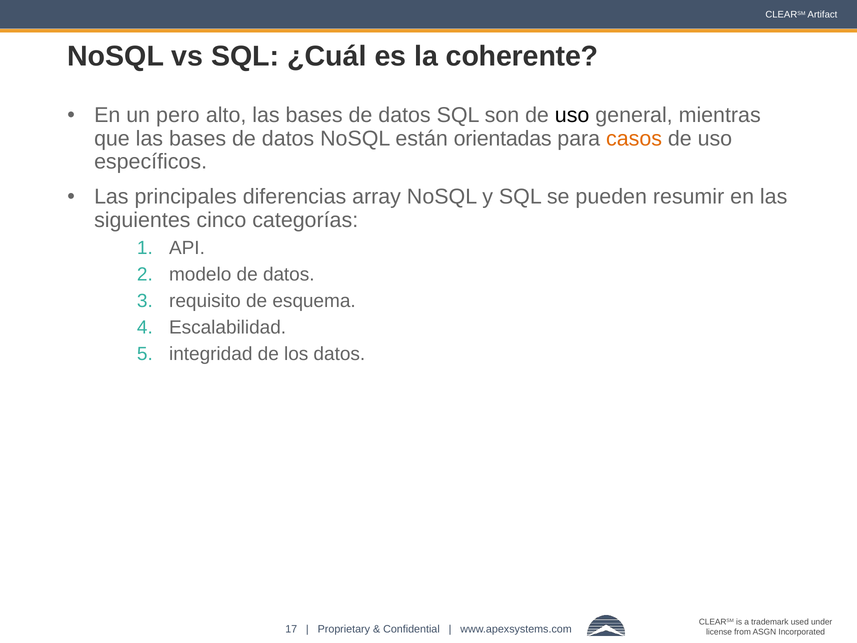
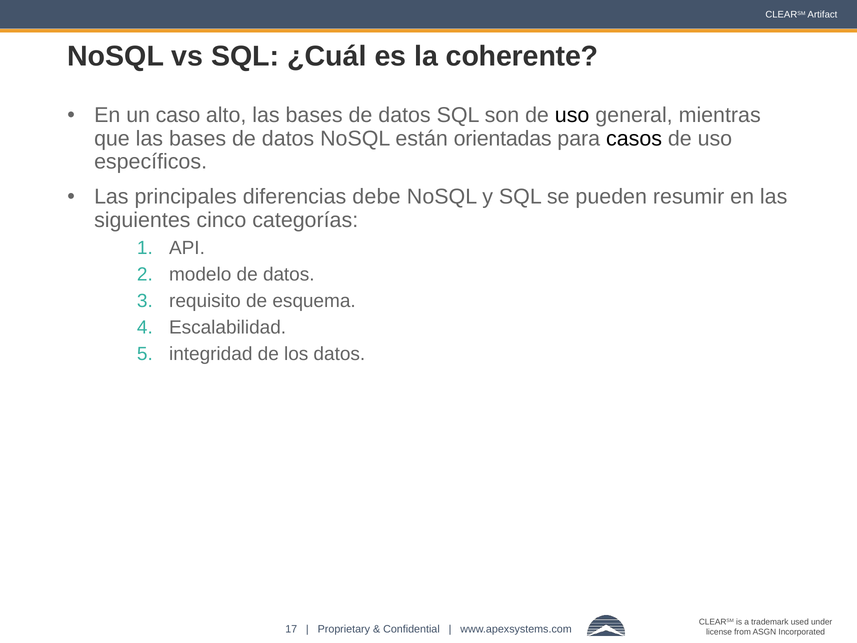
pero: pero -> caso
casos colour: orange -> black
array: array -> debe
